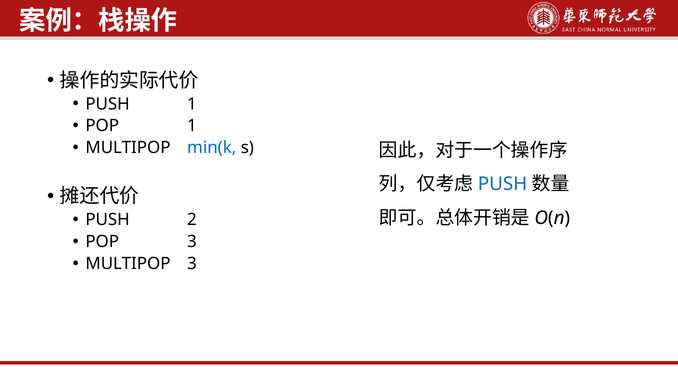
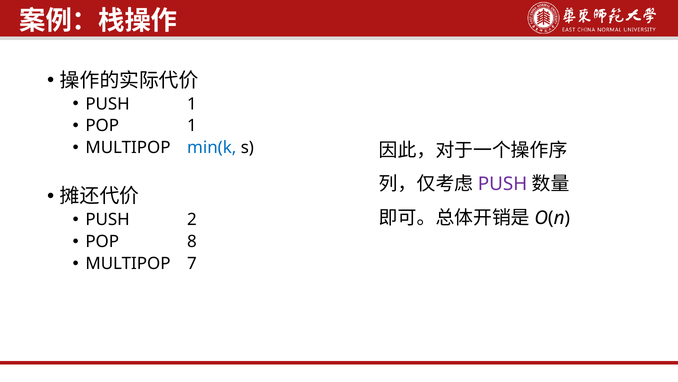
PUSH at (503, 184) colour: blue -> purple
POP 3: 3 -> 8
MULTIPOP 3: 3 -> 7
